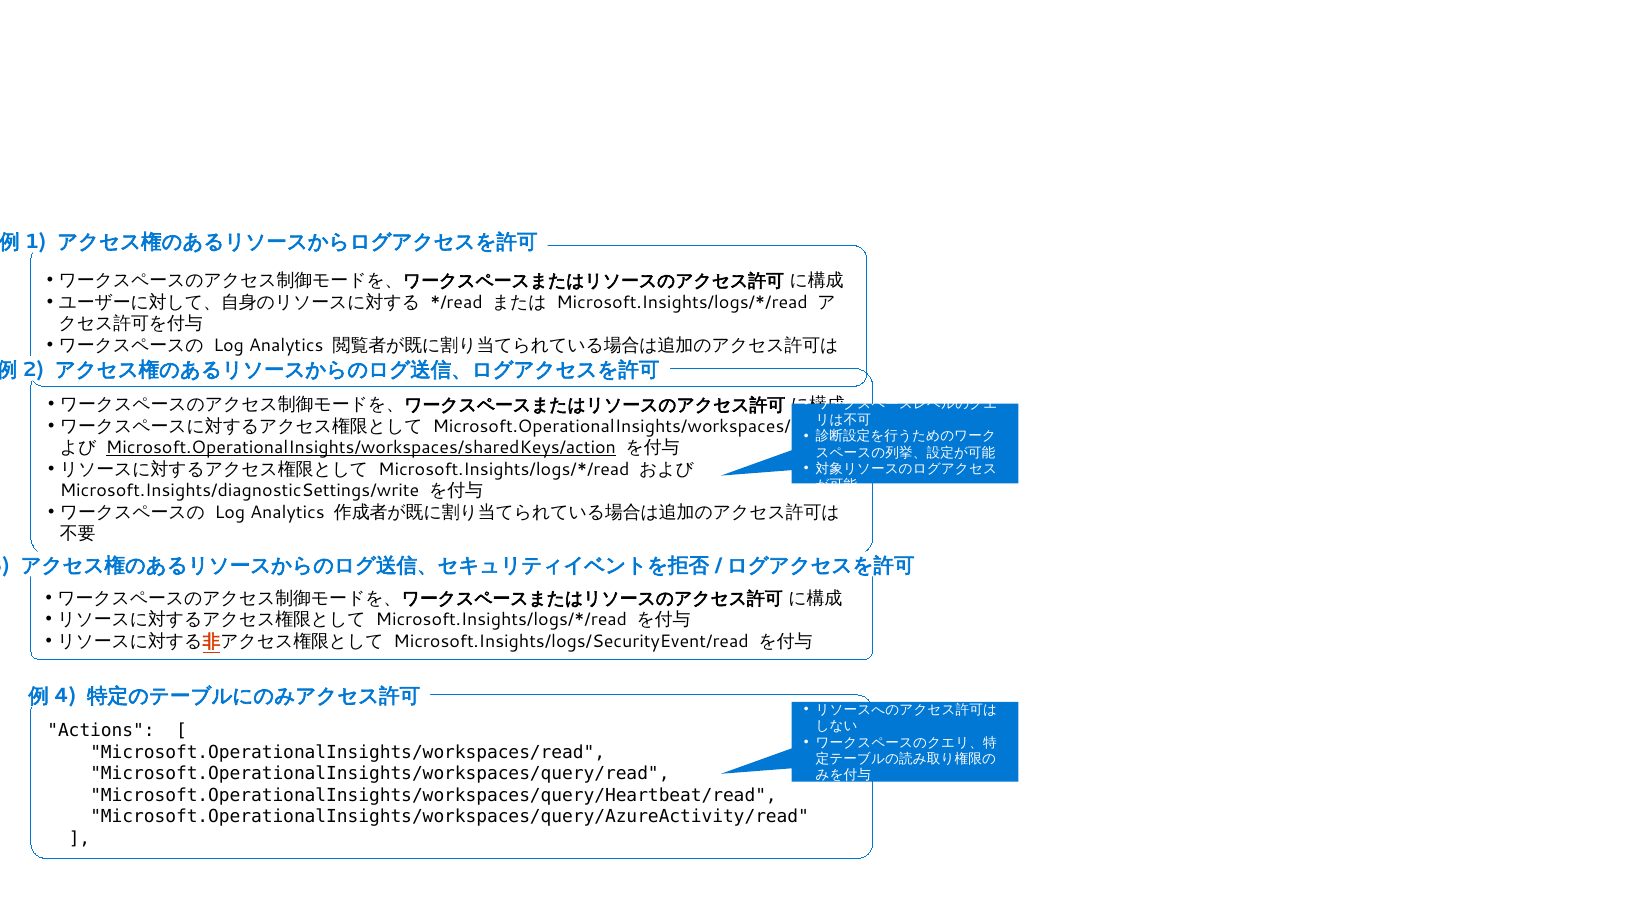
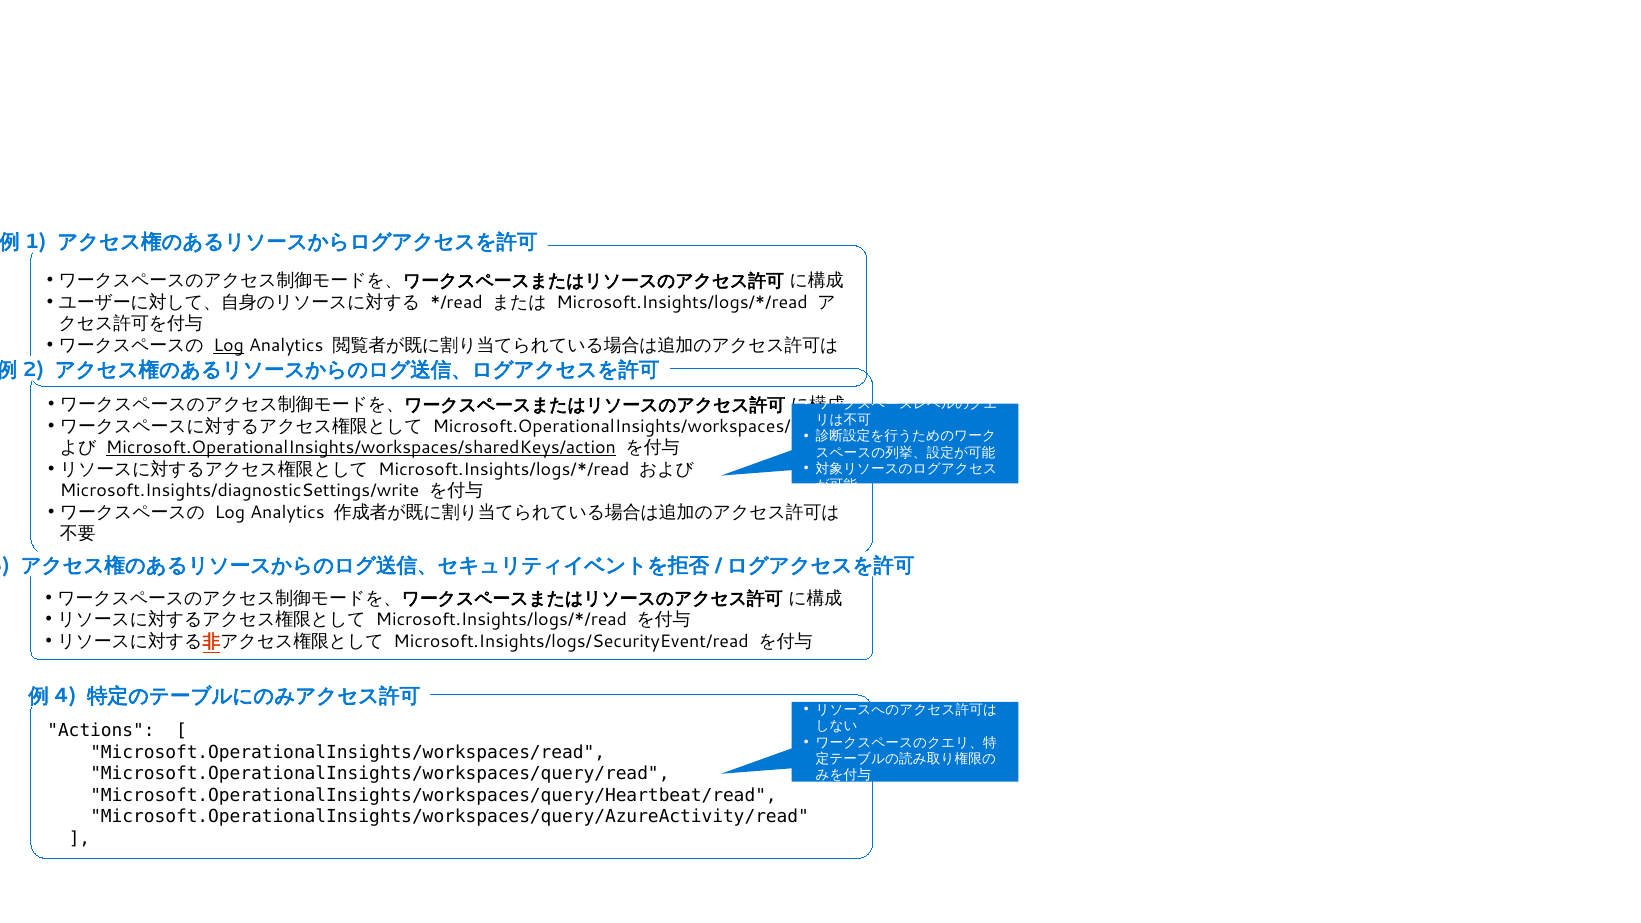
Log at (229, 345) underline: none -> present
